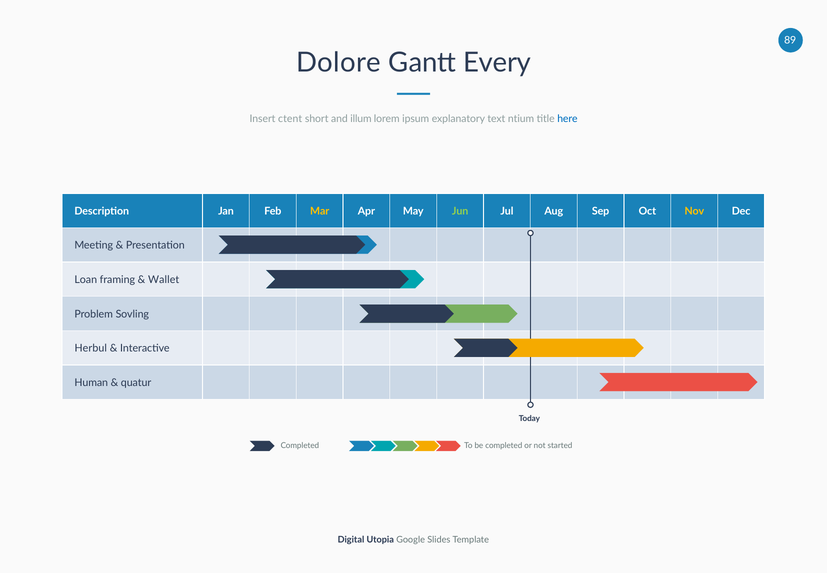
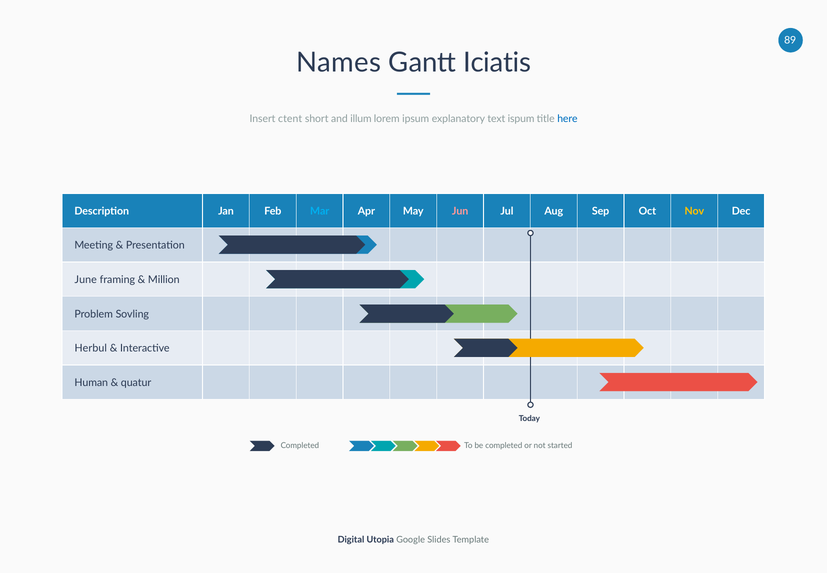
Dolore: Dolore -> Names
Every: Every -> Iciatis
ntium: ntium -> ispum
Mar colour: yellow -> light blue
Jun colour: light green -> pink
Loan: Loan -> June
Wallet: Wallet -> Million
